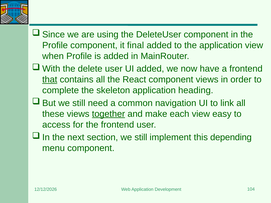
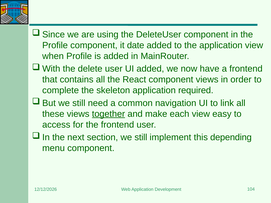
final: final -> date
that underline: present -> none
heading: heading -> required
